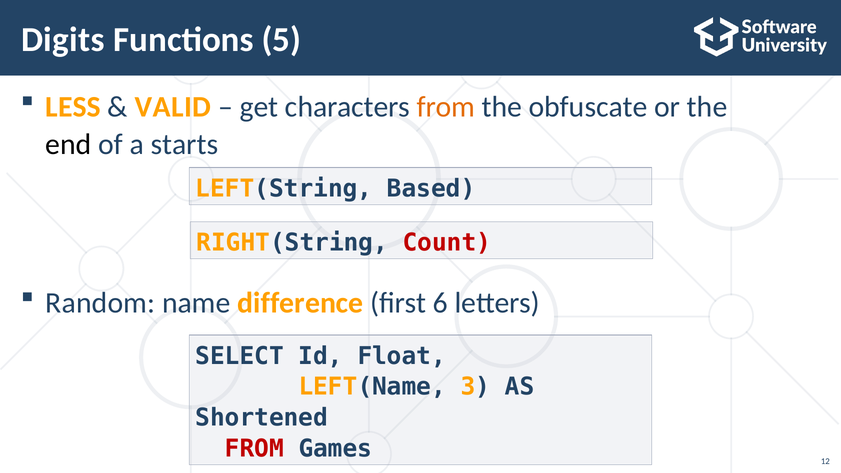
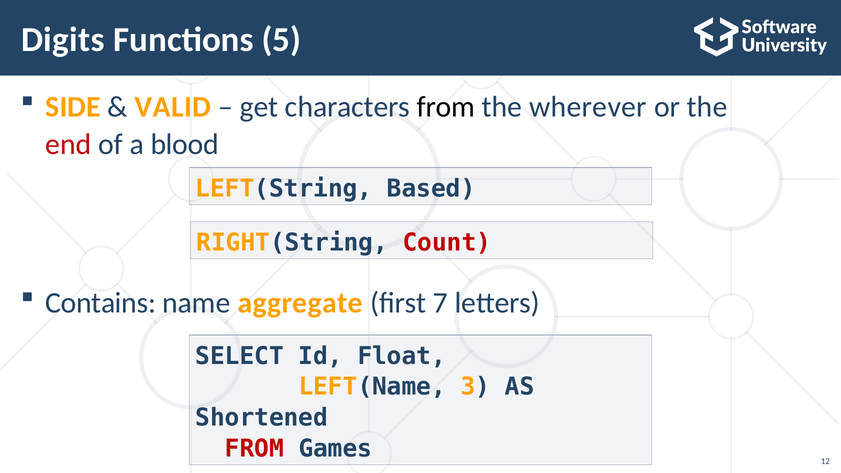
LESS: LESS -> SIDE
from at (446, 107) colour: orange -> black
obfuscate: obfuscate -> wherever
end colour: black -> red
starts: starts -> blood
Random: Random -> Contains
difference: difference -> aggregate
6: 6 -> 7
